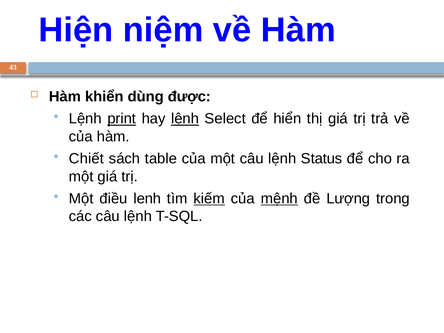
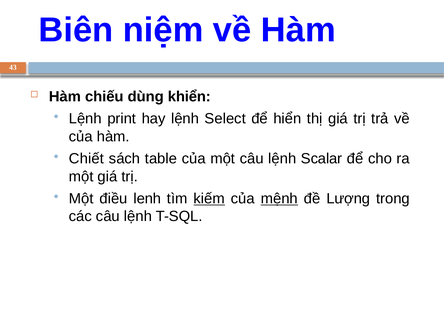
Hiện: Hiện -> Biên
khiển: khiển -> chiếu
được: được -> khiển
print underline: present -> none
lệnh at (185, 119) underline: present -> none
Status: Status -> Scalar
